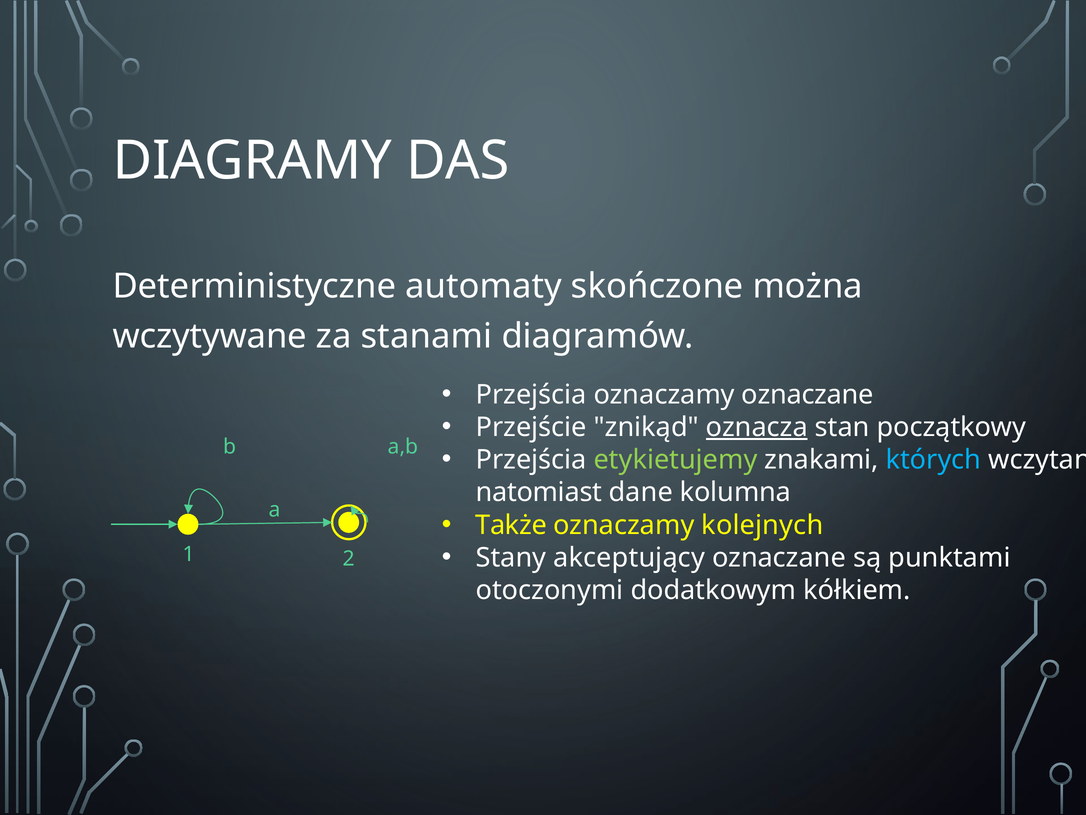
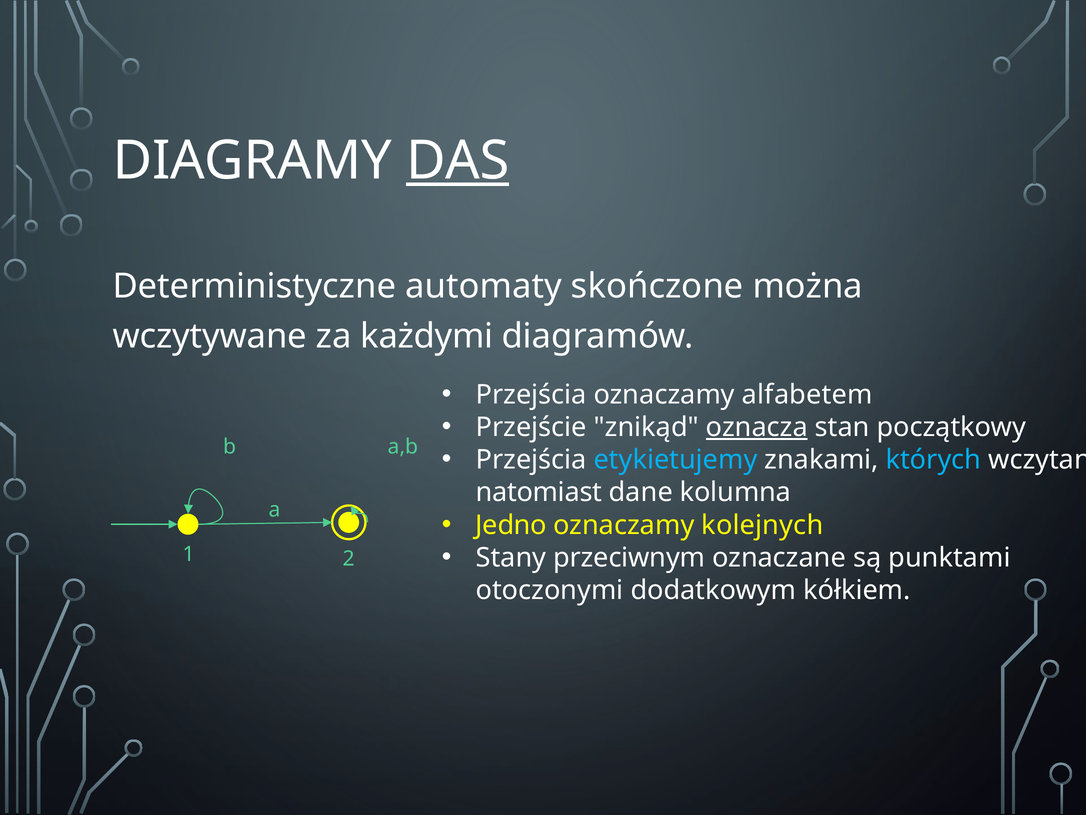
DAS underline: none -> present
stanami: stanami -> każdymi
oznaczamy oznaczane: oznaczane -> alfabetem
etykietujemy colour: light green -> light blue
Także: Także -> Jedno
akceptujący: akceptujący -> przeciwnym
